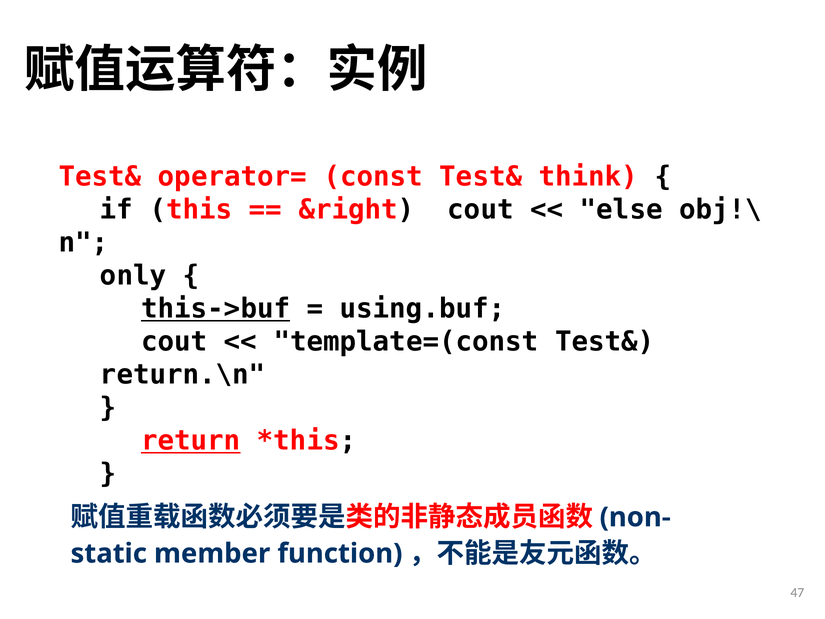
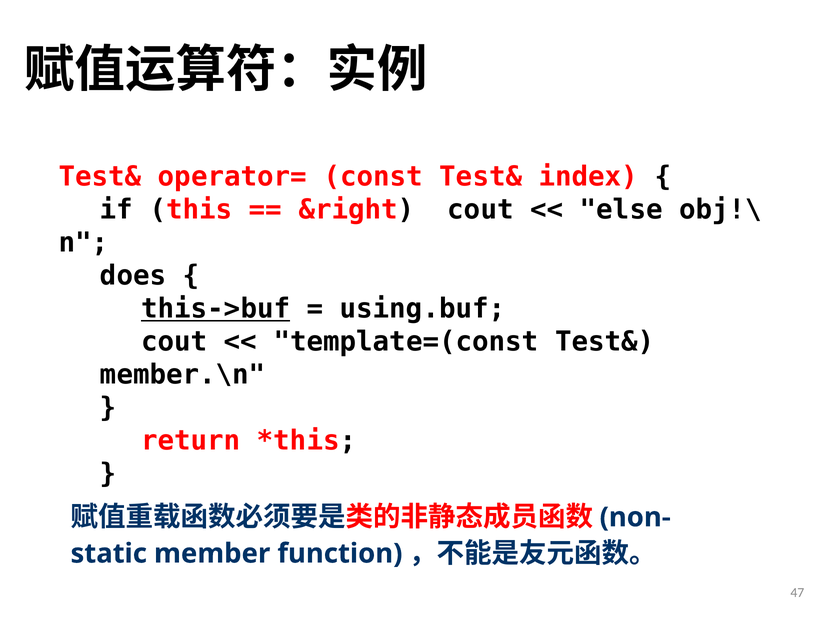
think: think -> index
only: only -> does
return.\n: return.\n -> member.\n
return underline: present -> none
